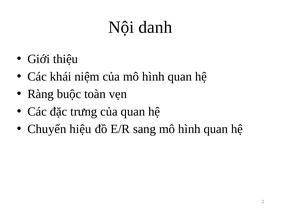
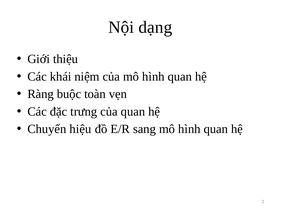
danh: danh -> dạng
